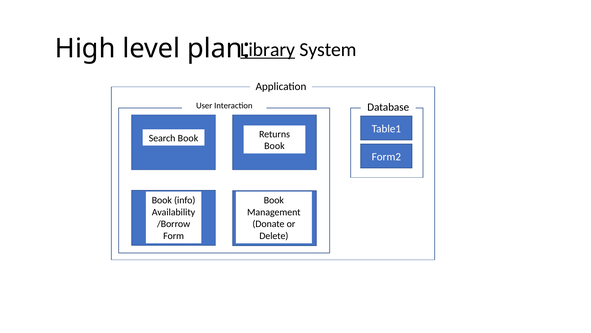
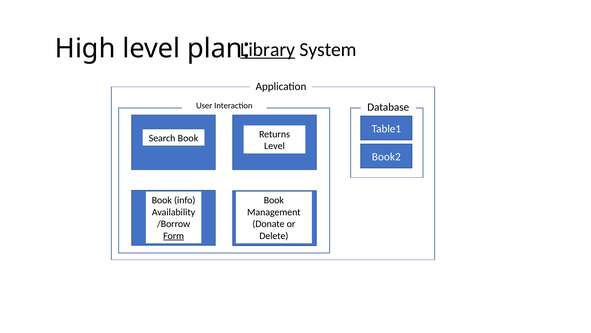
Book at (274, 146): Book -> Level
Form2: Form2 -> Book2
Form underline: none -> present
